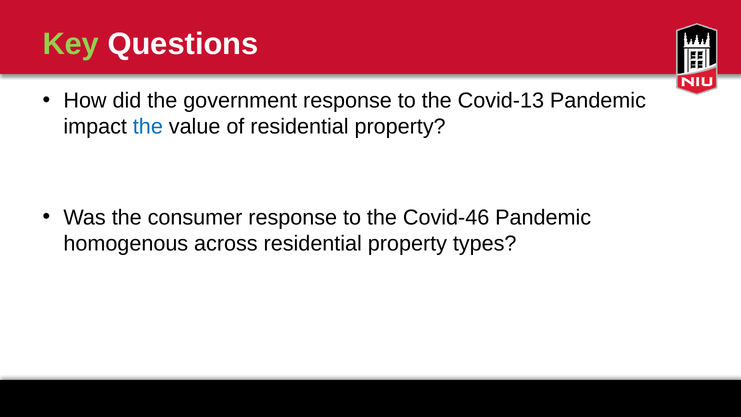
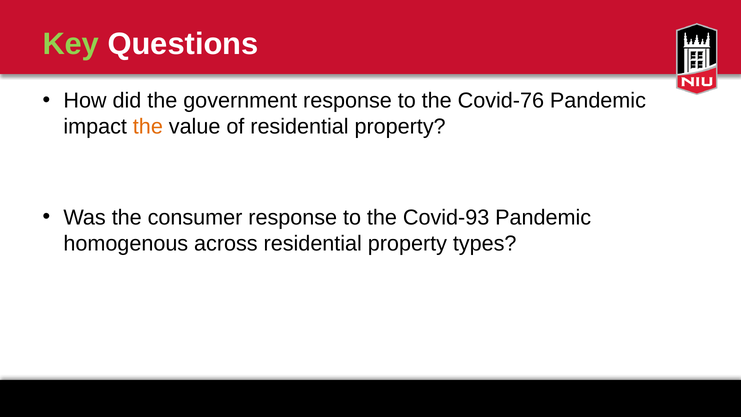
Covid-13: Covid-13 -> Covid-76
the at (148, 127) colour: blue -> orange
Covid-46: Covid-46 -> Covid-93
